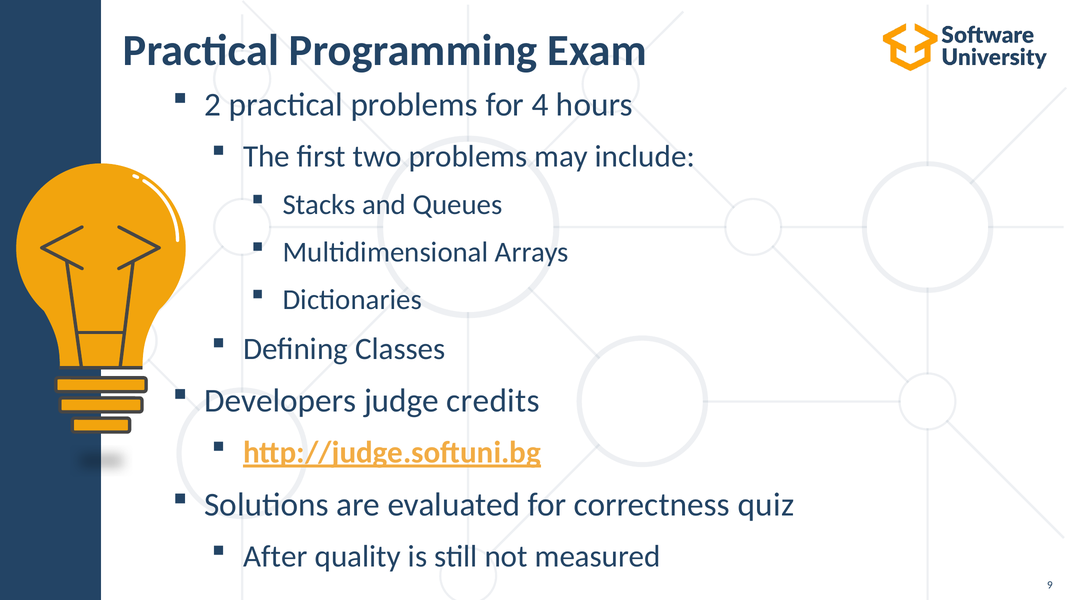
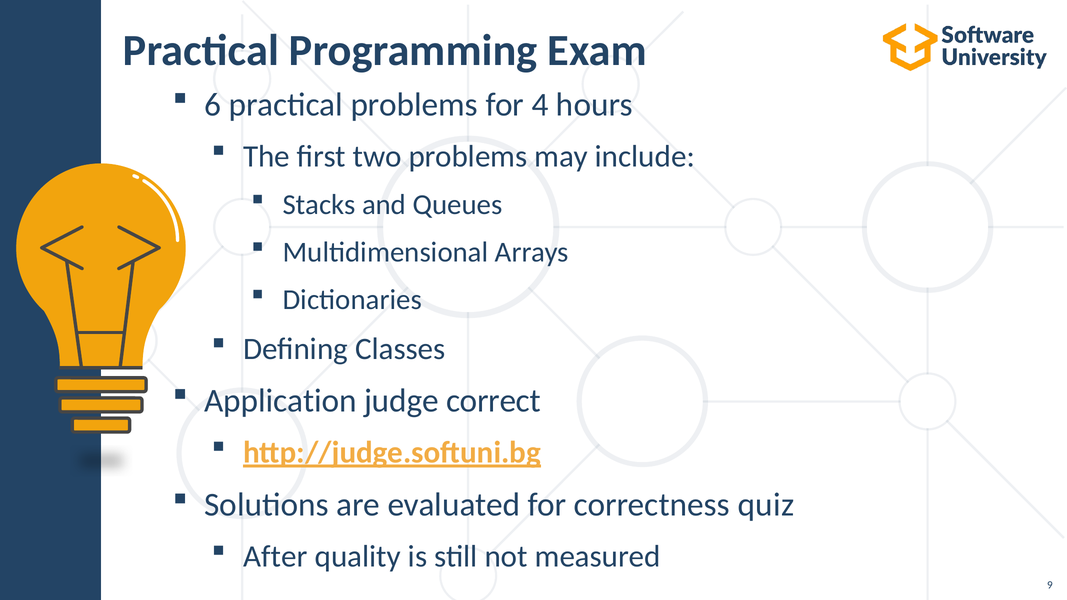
2: 2 -> 6
Developers: Developers -> Application
credits: credits -> correct
